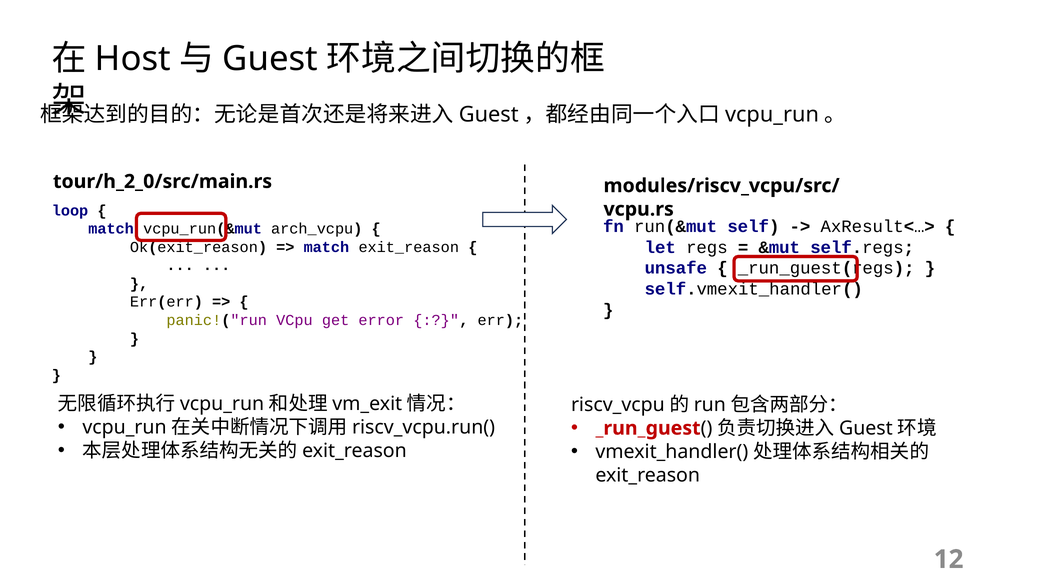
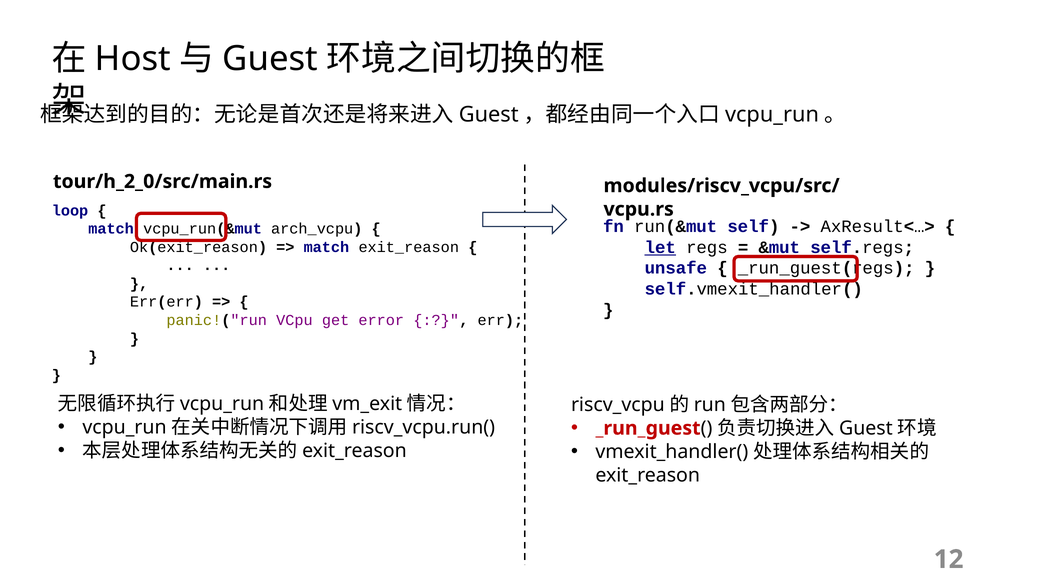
let underline: none -> present
